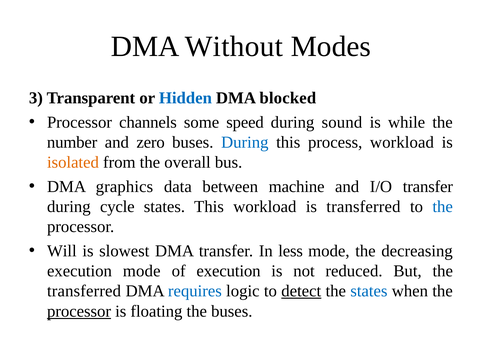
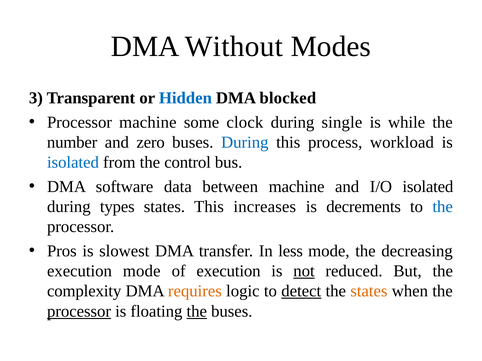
Processor channels: channels -> machine
speed: speed -> clock
sound: sound -> single
isolated at (73, 162) colour: orange -> blue
overall: overall -> control
graphics: graphics -> software
I/O transfer: transfer -> isolated
cycle: cycle -> types
This workload: workload -> increases
is transferred: transferred -> decrements
Will: Will -> Pros
not underline: none -> present
transferred at (84, 292): transferred -> complexity
requires colour: blue -> orange
states at (369, 292) colour: blue -> orange
the at (197, 312) underline: none -> present
